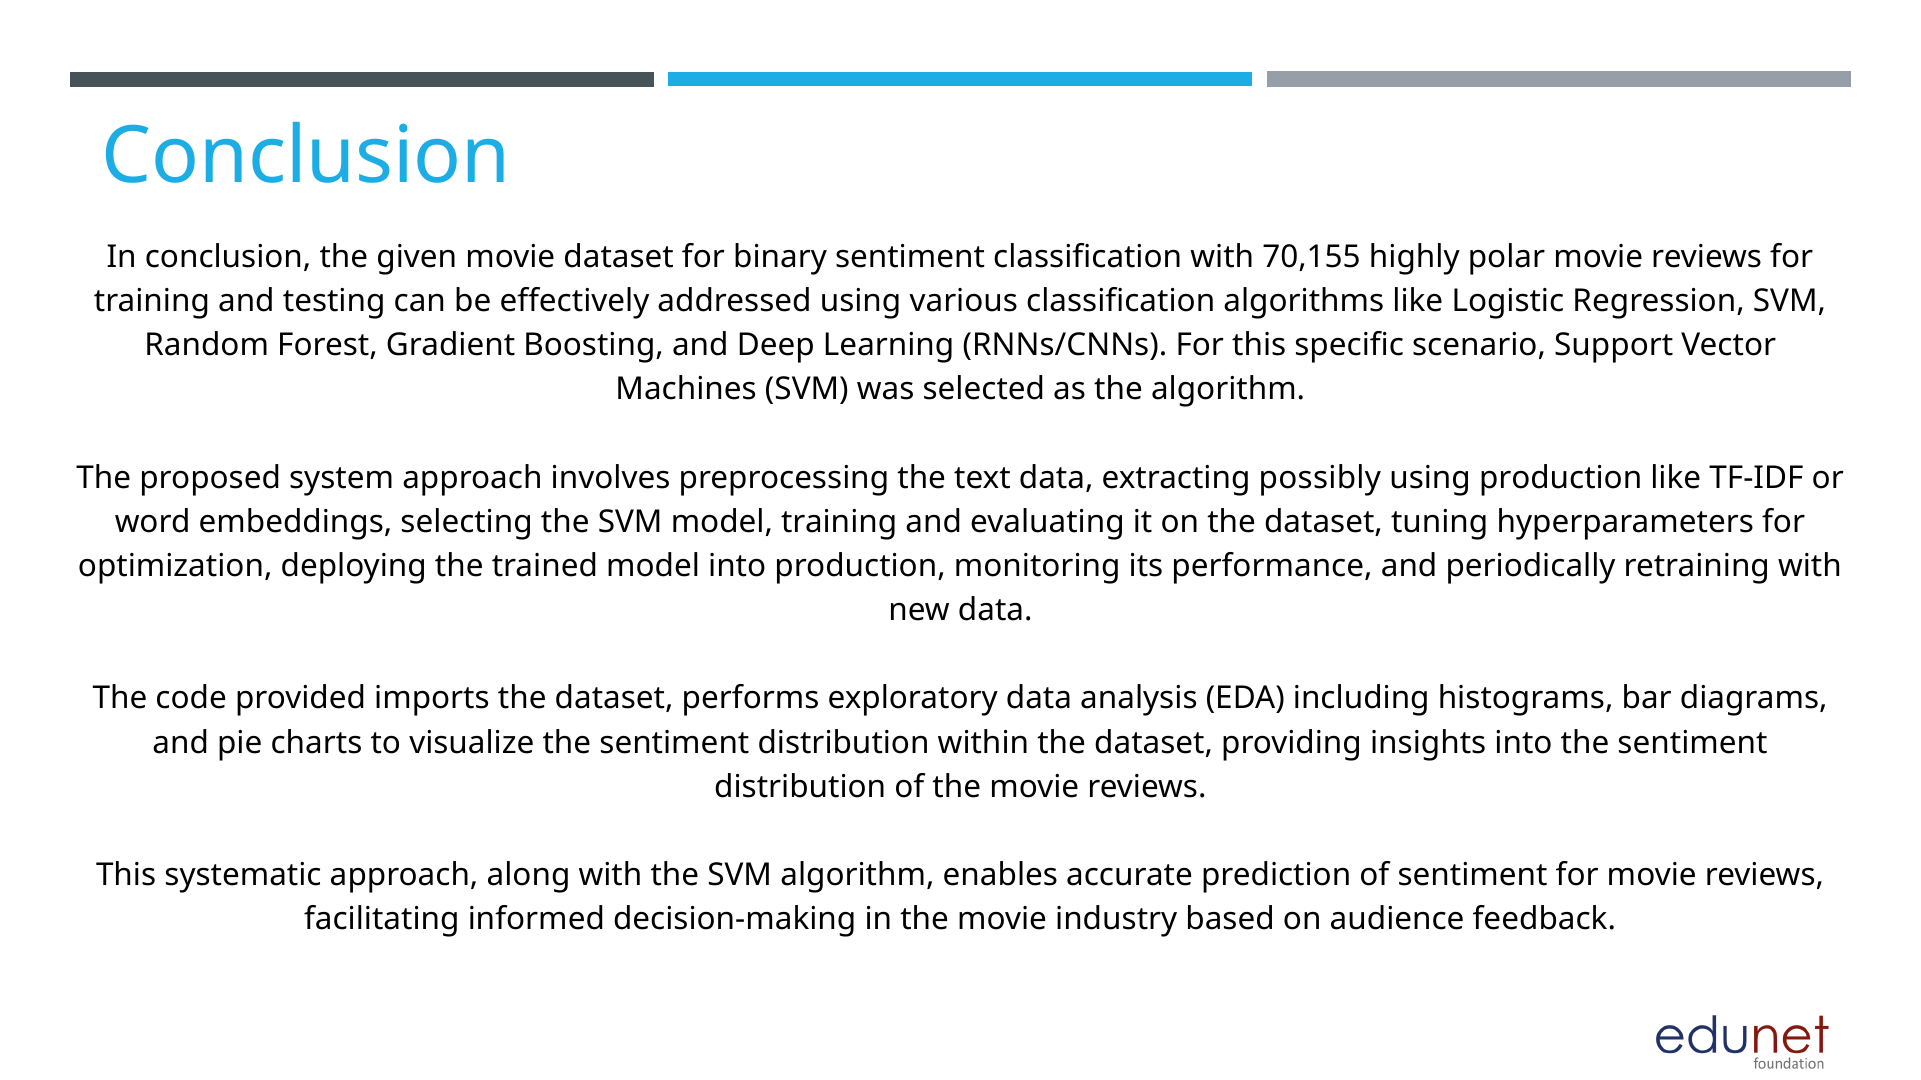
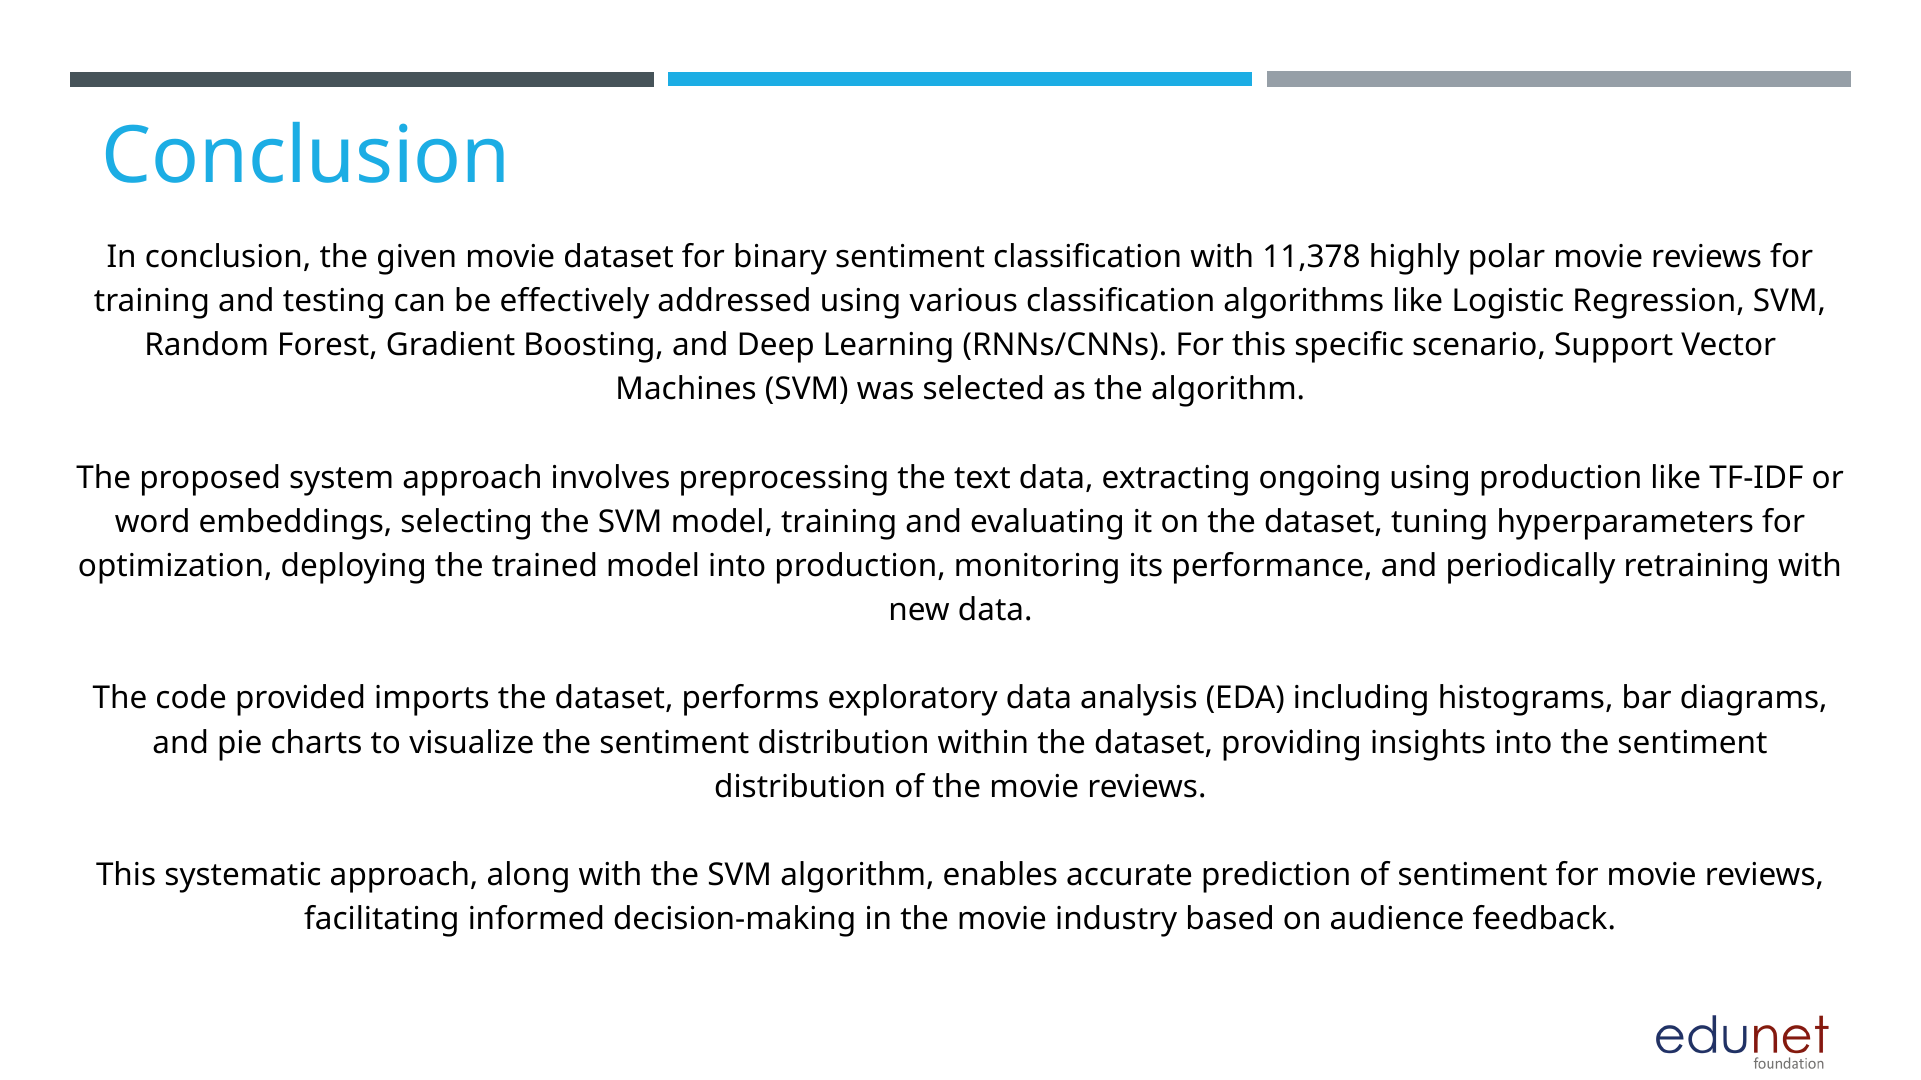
70,155: 70,155 -> 11,378
possibly: possibly -> ongoing
